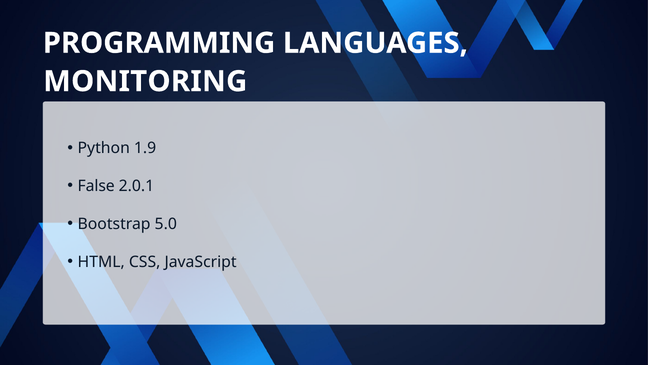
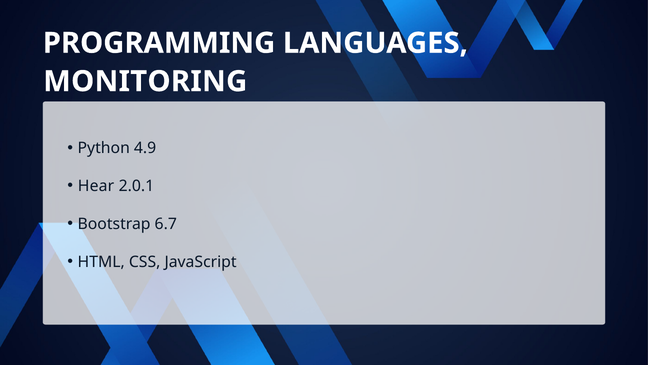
1.9: 1.9 -> 4.9
False: False -> Hear
5.0: 5.0 -> 6.7
